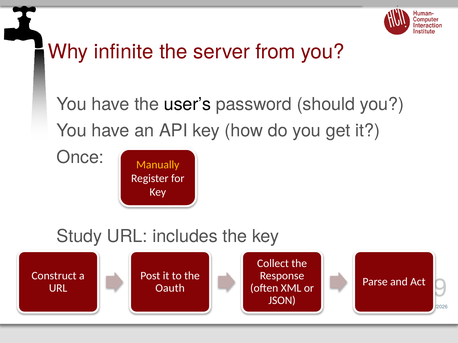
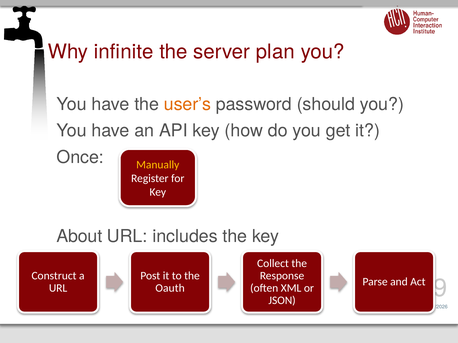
from: from -> plan
user’s colour: black -> orange
Study: Study -> About
